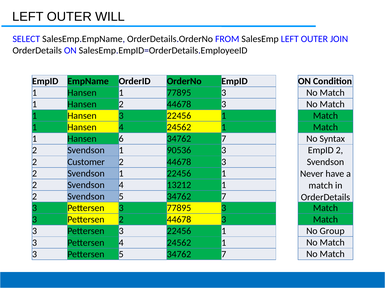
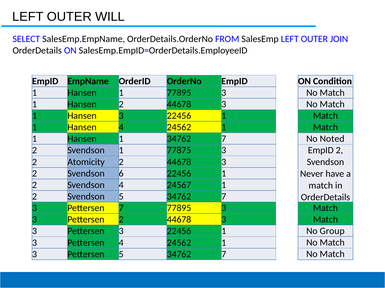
6 at (121, 139): 6 -> 1
Syntax: Syntax -> Noted
90536: 90536 -> 77875
Customer: Customer -> Atomicity
1 at (121, 174): 1 -> 6
13212: 13212 -> 24567
3 at (121, 209): 3 -> 7
